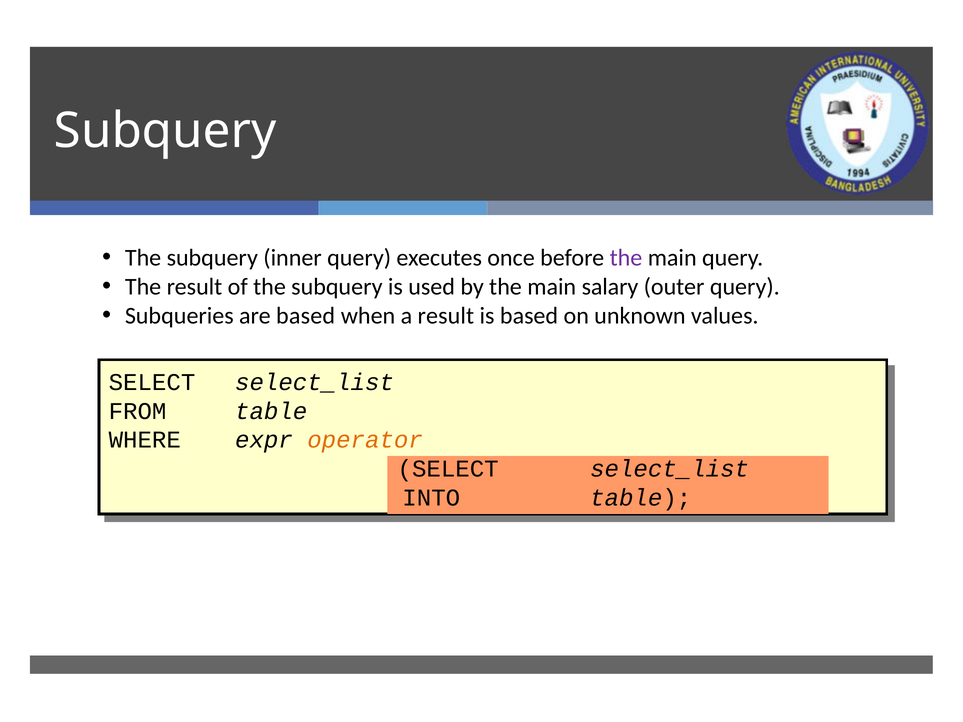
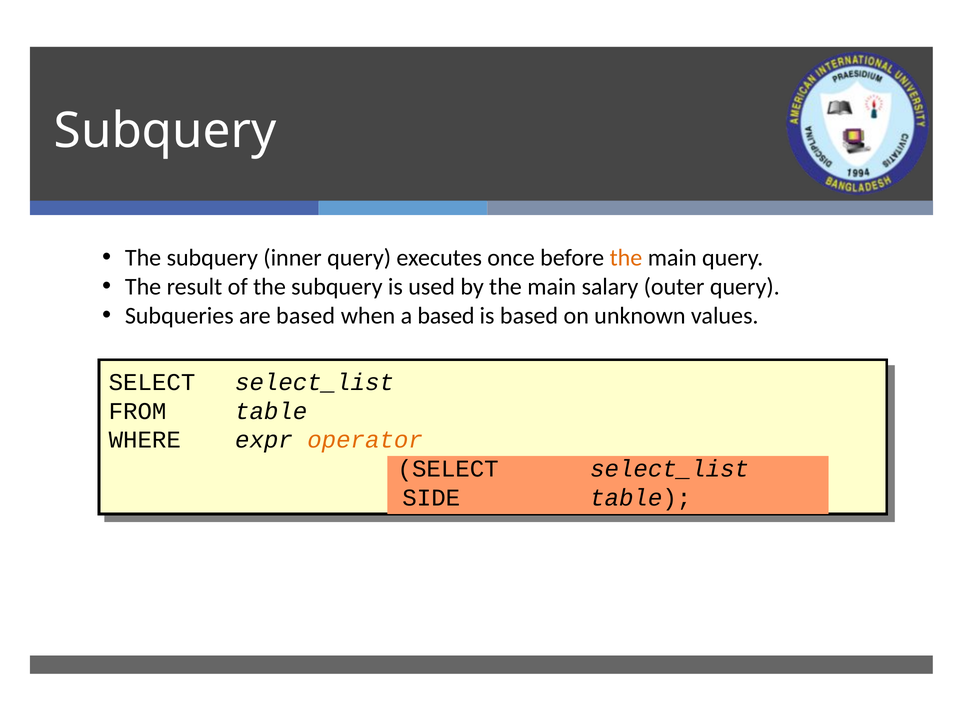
the at (626, 258) colour: purple -> orange
a result: result -> based
INTO: INTO -> SIDE
